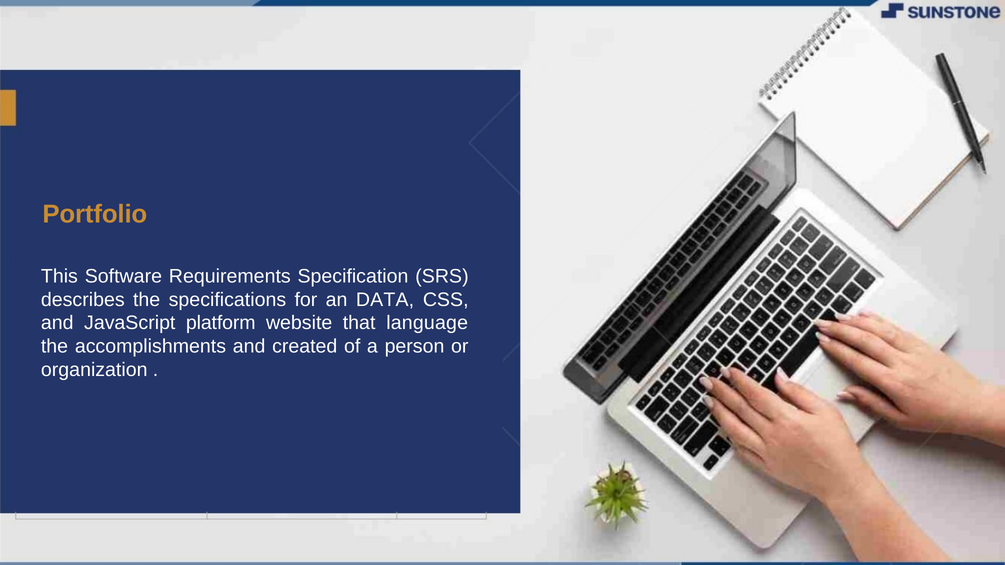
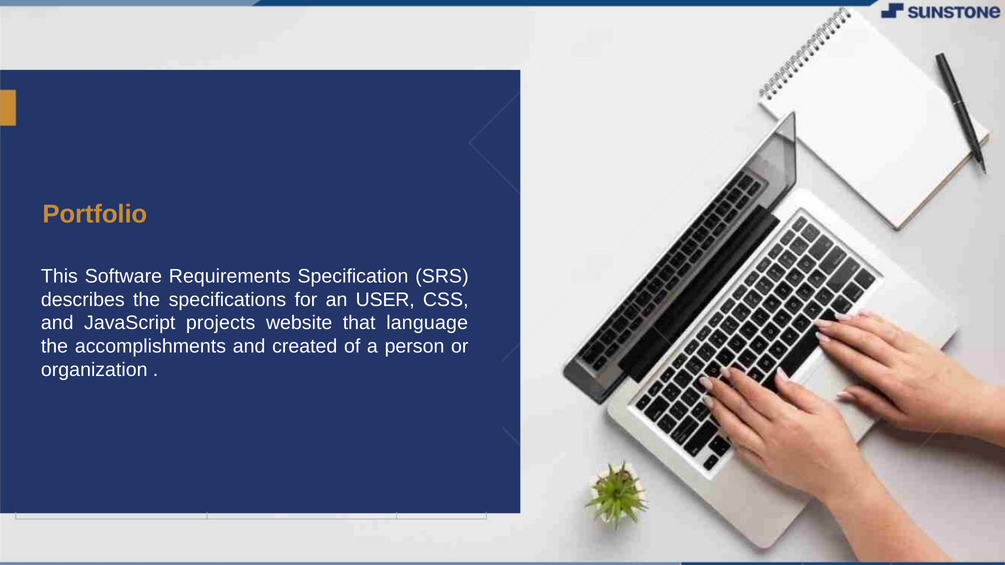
DATA: DATA -> USER
platform: platform -> projects
